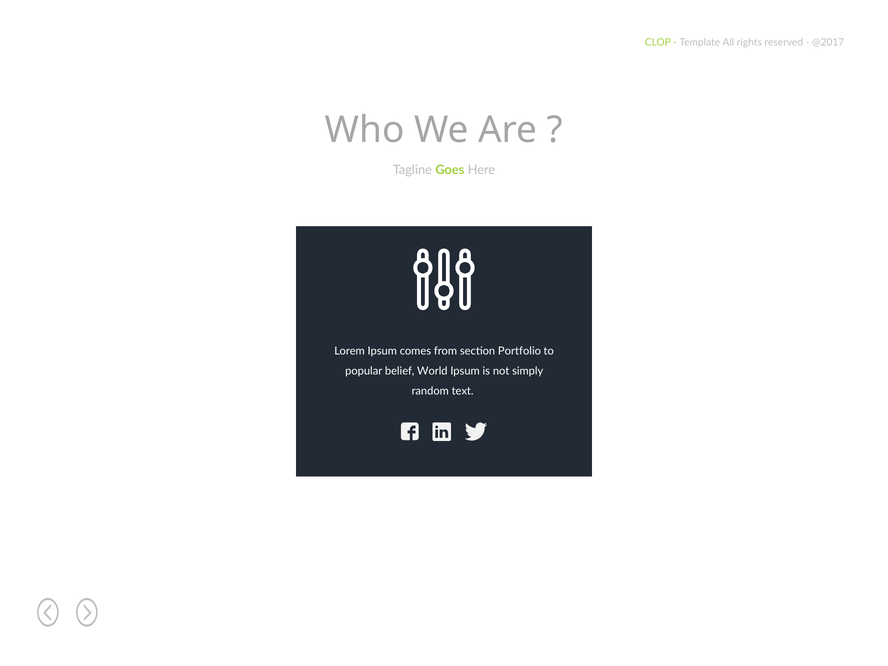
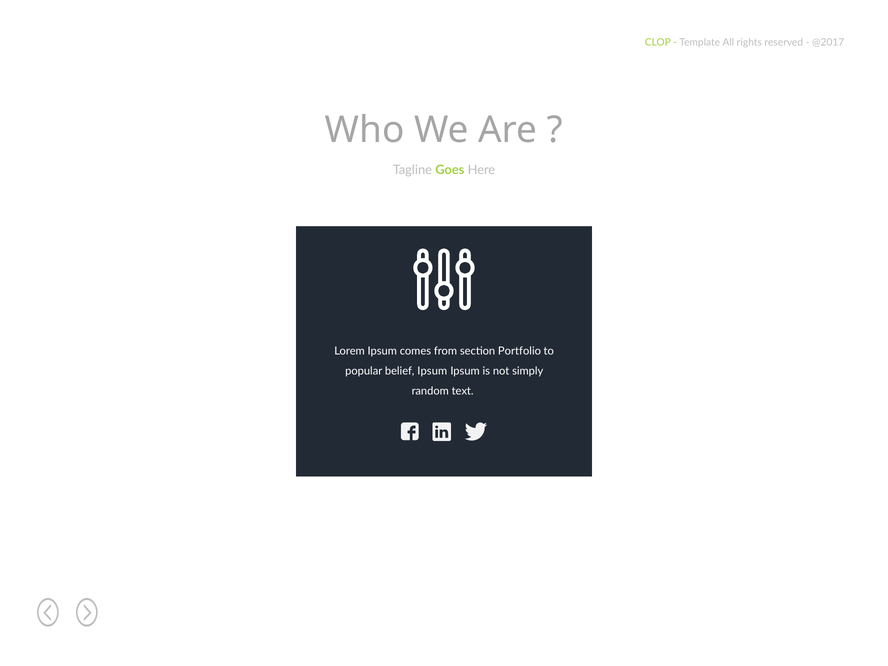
belief World: World -> Ipsum
